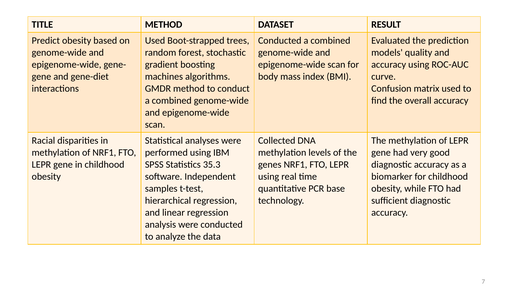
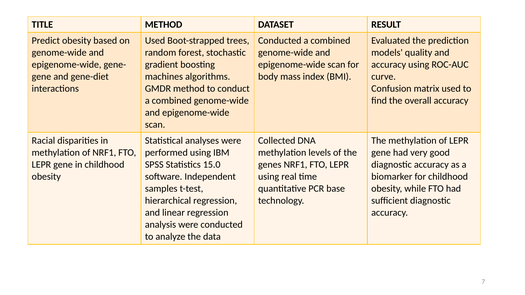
35.3: 35.3 -> 15.0
